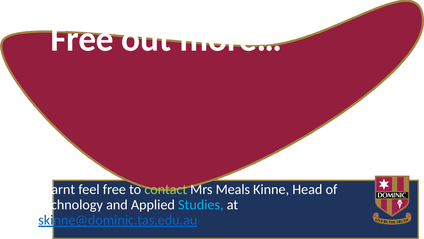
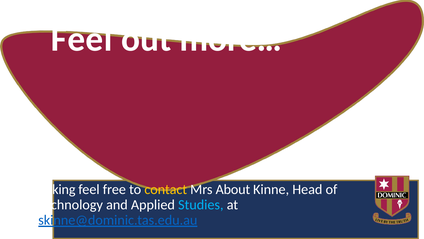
Free at (82, 39): Free -> Feel
Learnt: Learnt -> Baking
contact colour: light green -> yellow
Meals: Meals -> About
